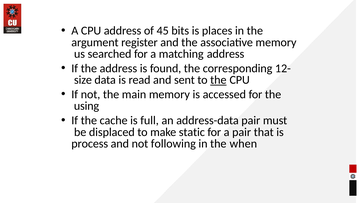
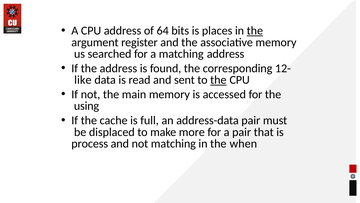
45: 45 -> 64
the at (255, 31) underline: none -> present
size: size -> like
static: static -> more
not following: following -> matching
